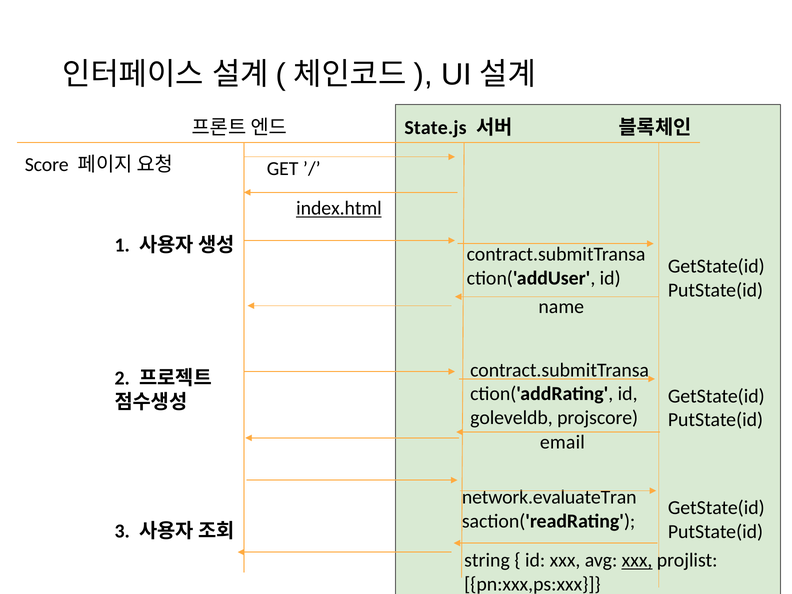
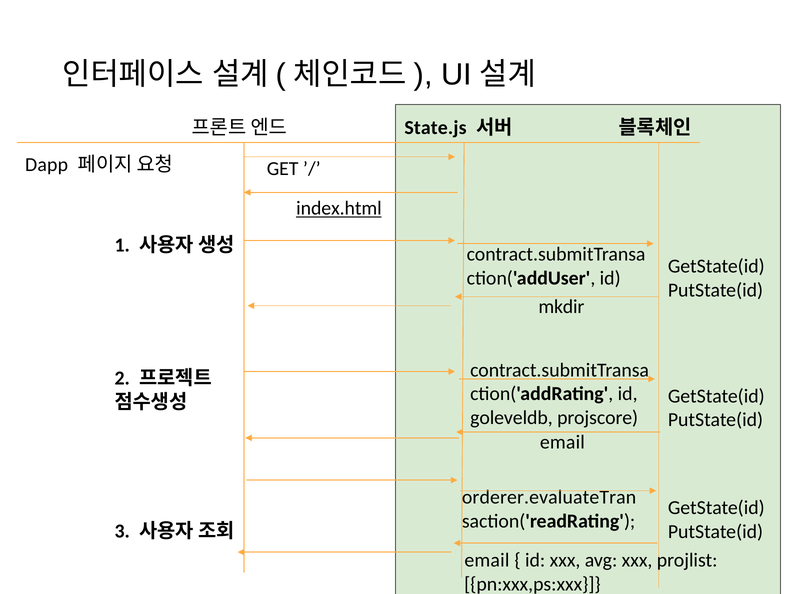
Score: Score -> Dapp
name: name -> mkdir
network.evaluateTran: network.evaluateTran -> orderer.evaluateTran
string at (487, 560): string -> email
xxx at (637, 560) underline: present -> none
